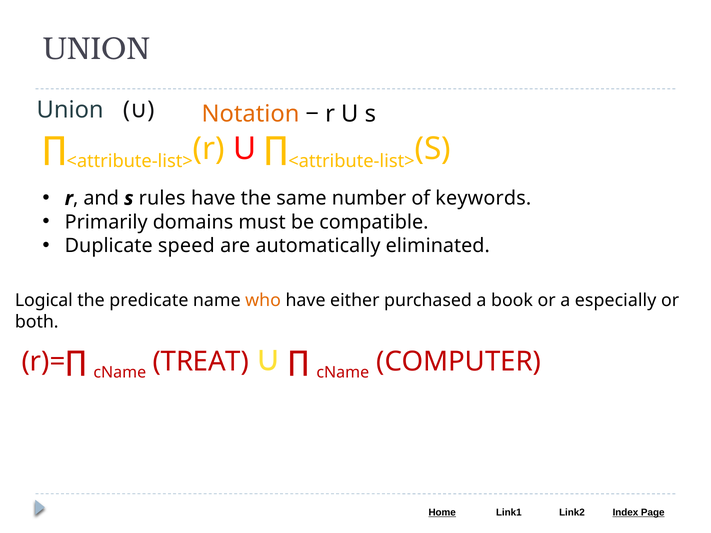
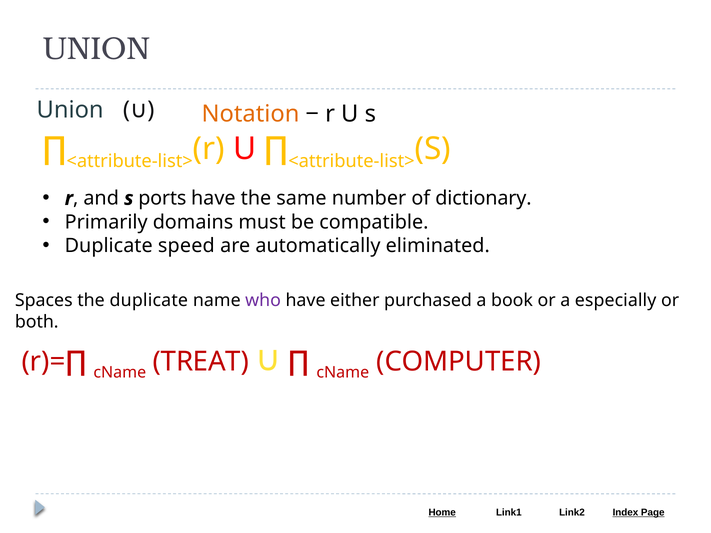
rules: rules -> ports
keywords: keywords -> dictionary
Logical: Logical -> Spaces
the predicate: predicate -> duplicate
who colour: orange -> purple
